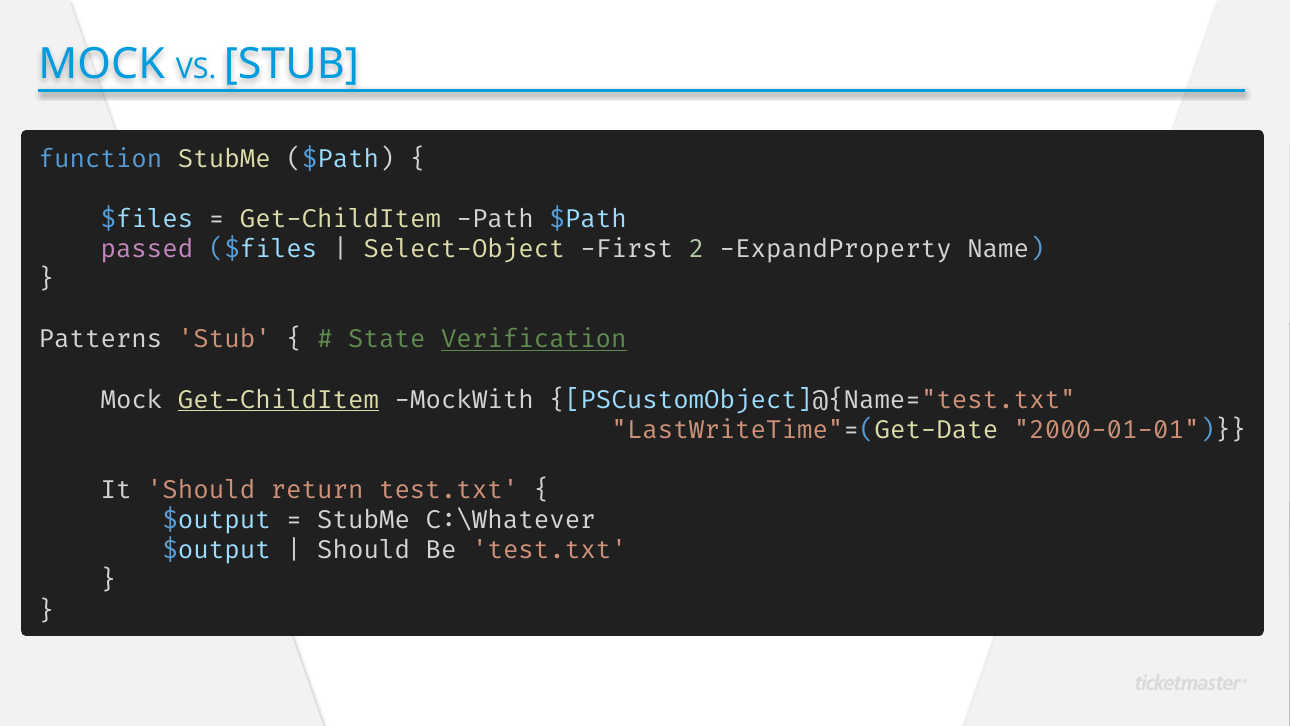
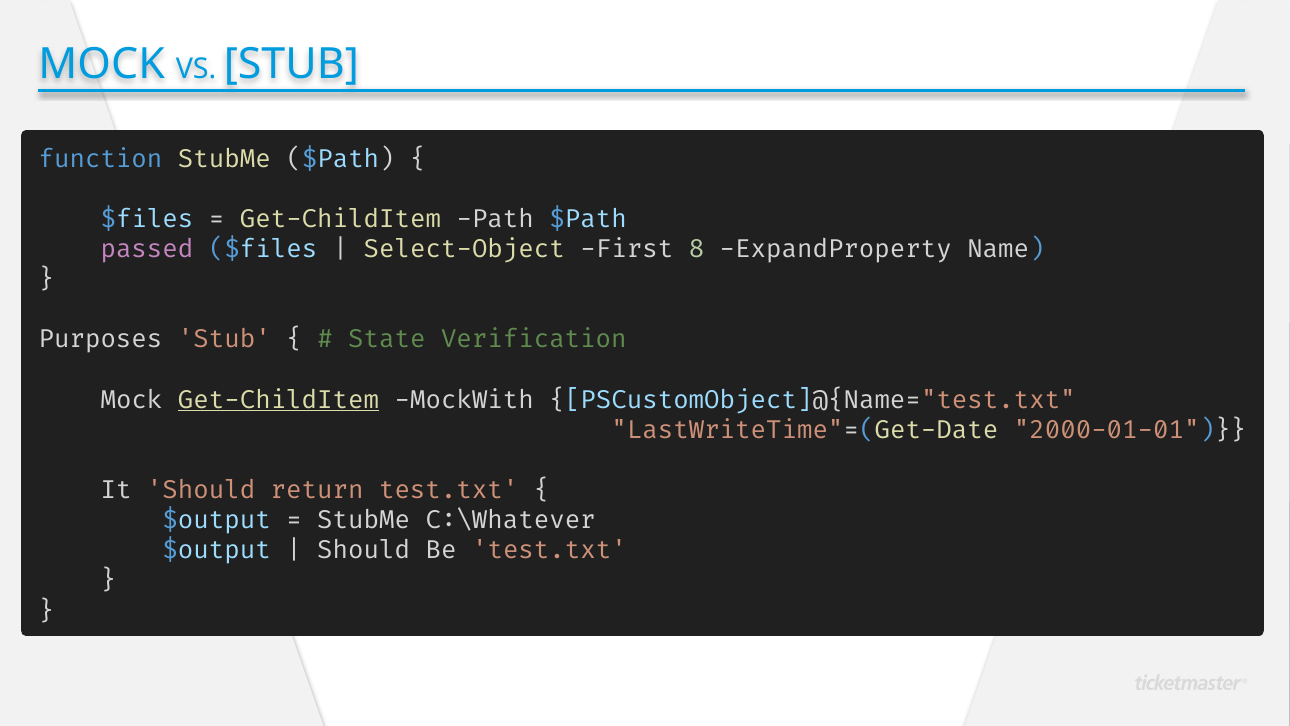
2: 2 -> 8
Patterns: Patterns -> Purposes
Verification underline: present -> none
